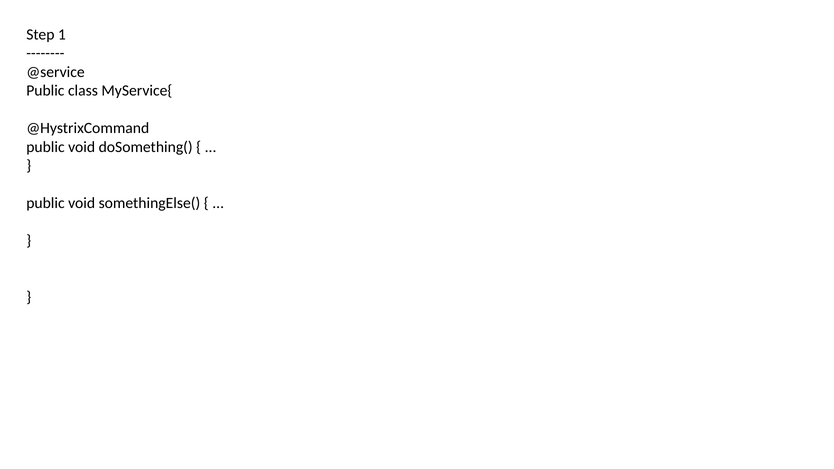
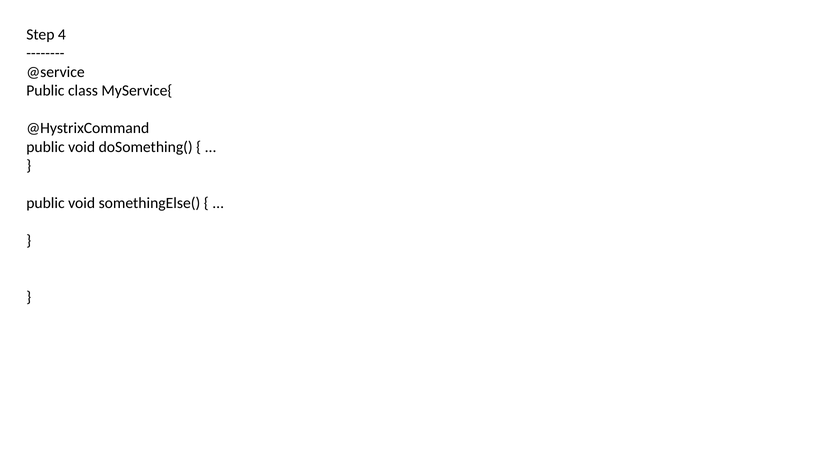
1: 1 -> 4
